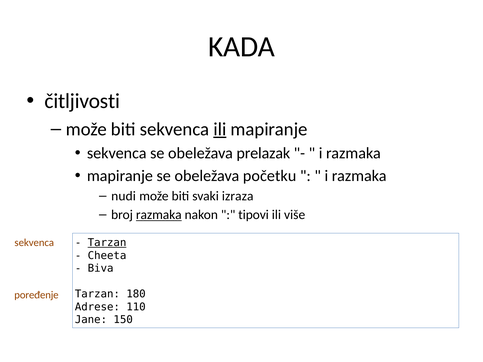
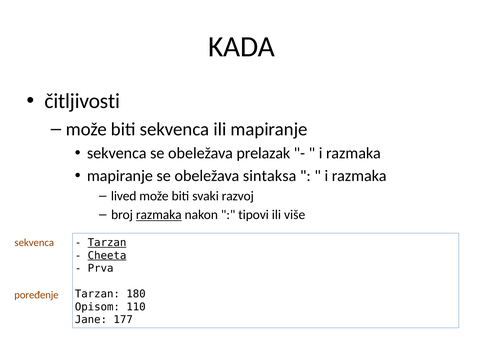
ili at (220, 129) underline: present -> none
početku: početku -> sintaksa
nudi: nudi -> lived
izraza: izraza -> razvoj
Cheeta underline: none -> present
Biva: Biva -> Prva
Adrese: Adrese -> Opisom
150: 150 -> 177
